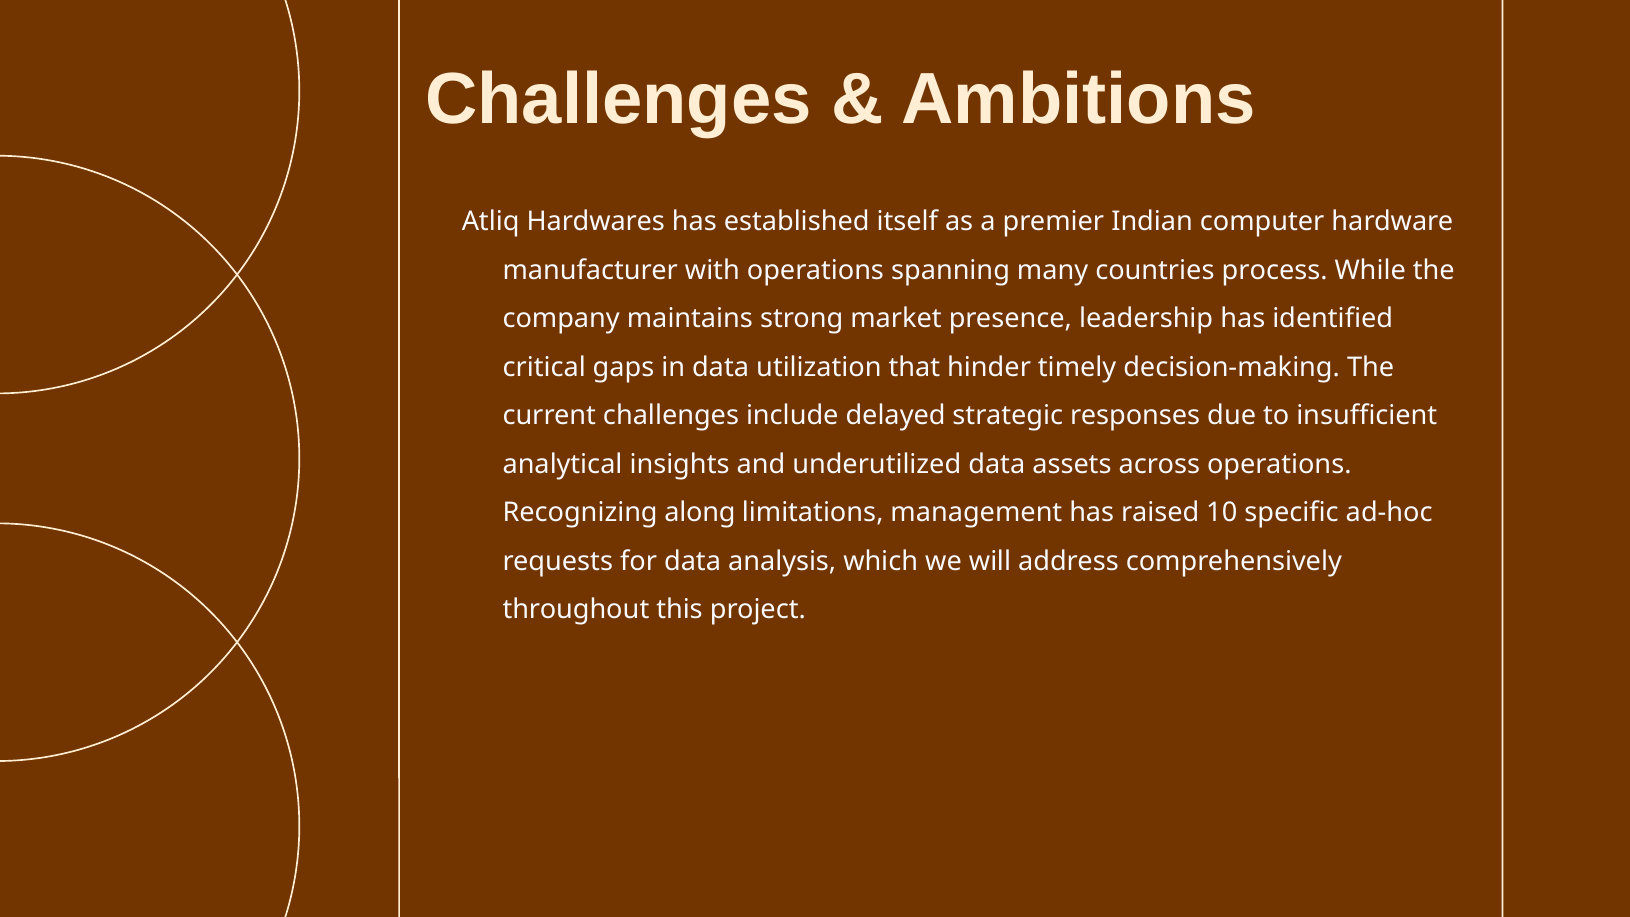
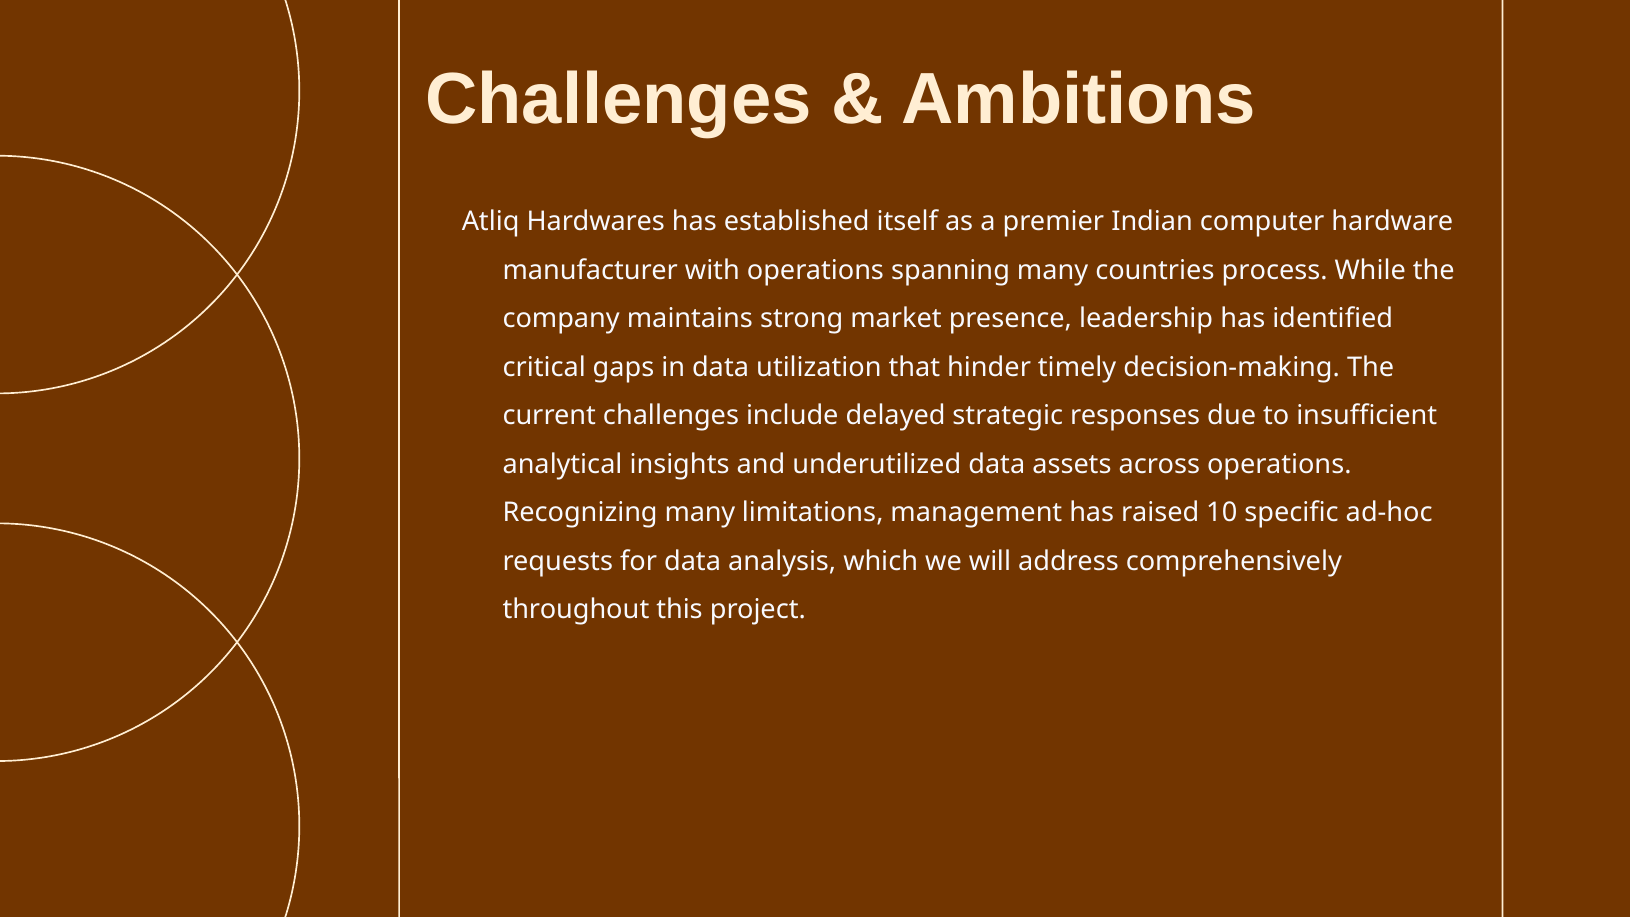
Recognizing along: along -> many
